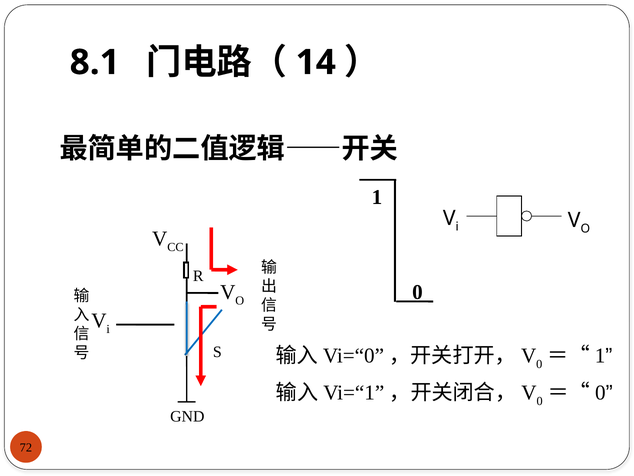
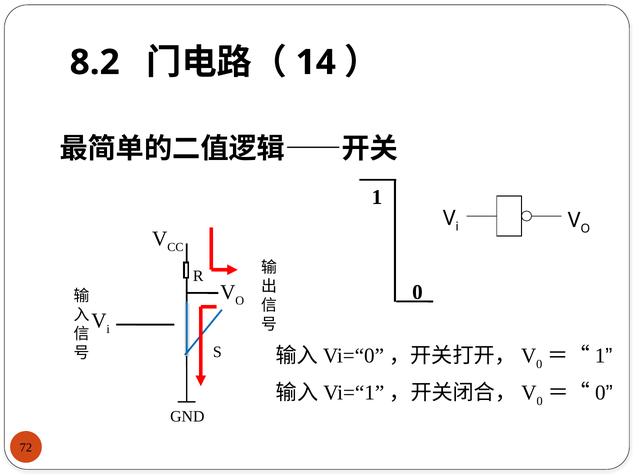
8.1: 8.1 -> 8.2
